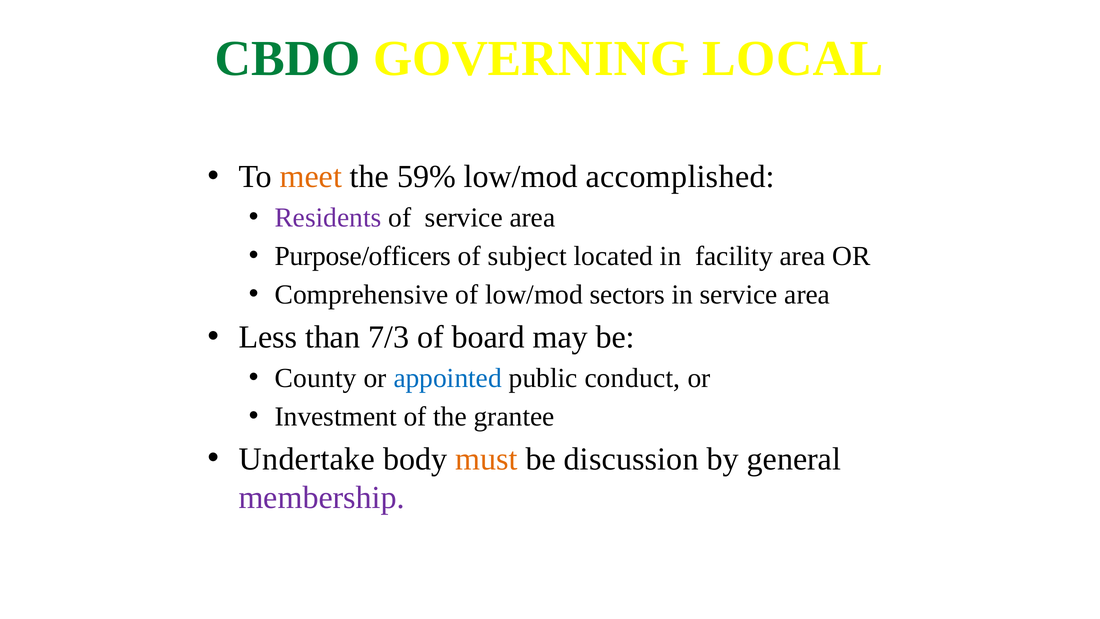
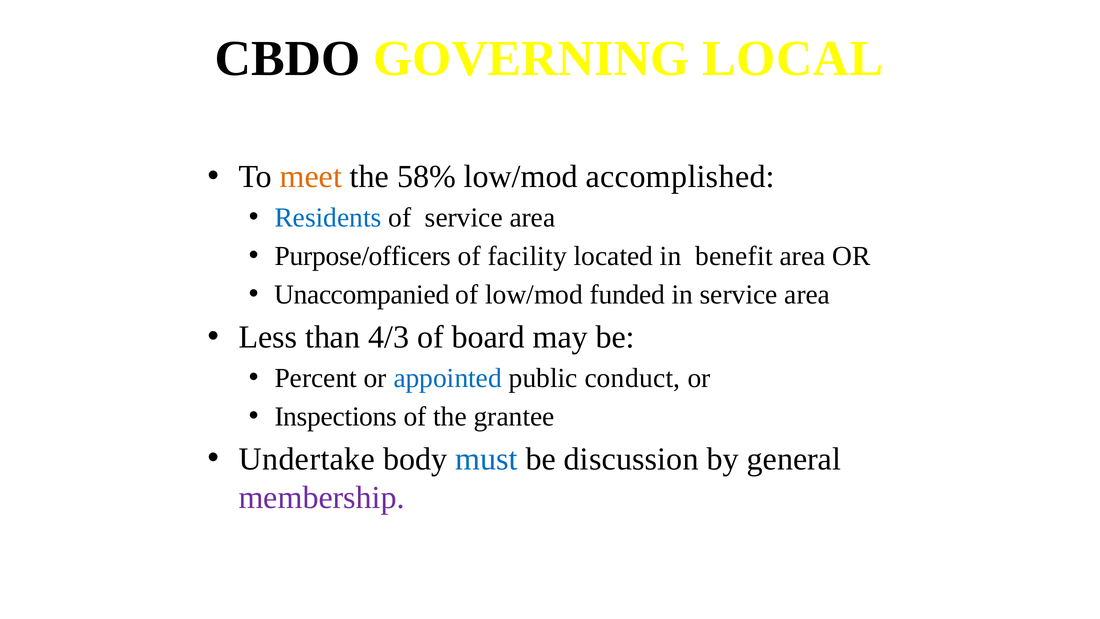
CBDO colour: green -> black
59%: 59% -> 58%
Residents colour: purple -> blue
subject: subject -> facility
facility: facility -> benefit
Comprehensive: Comprehensive -> Unaccompanied
sectors: sectors -> funded
7/3: 7/3 -> 4/3
County: County -> Percent
Investment: Investment -> Inspections
must colour: orange -> blue
